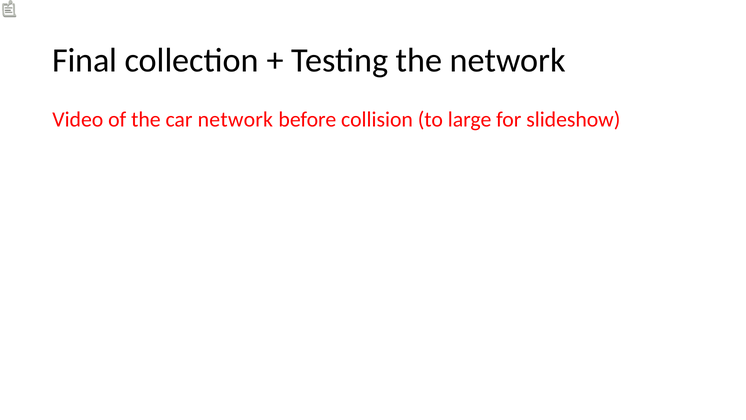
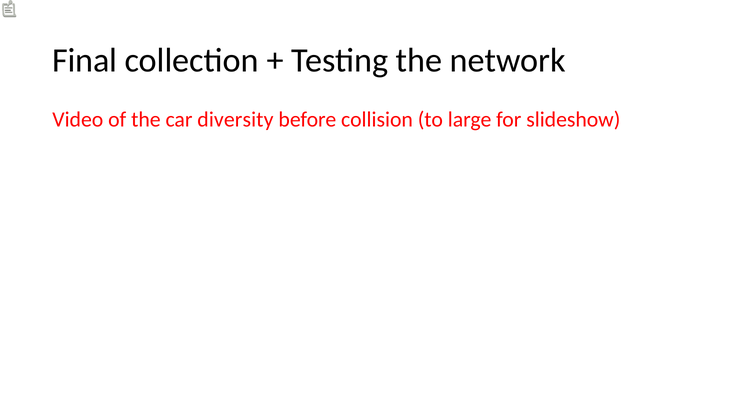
car network: network -> diversity
